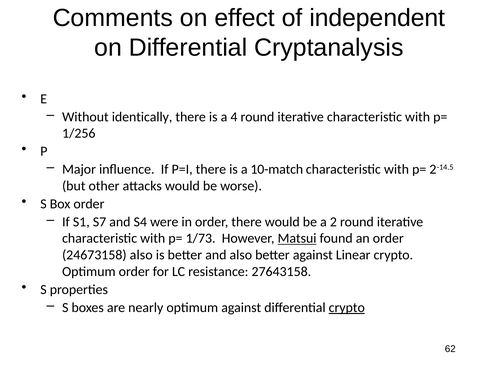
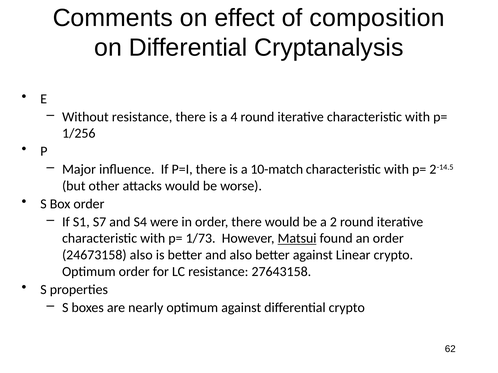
independent: independent -> composition
Without identically: identically -> resistance
crypto at (347, 308) underline: present -> none
